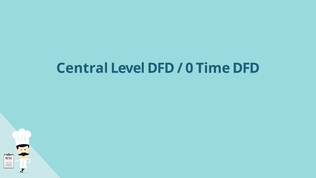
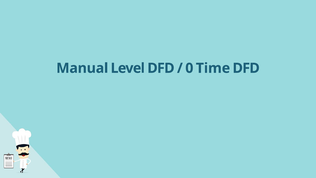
Central: Central -> Manual
